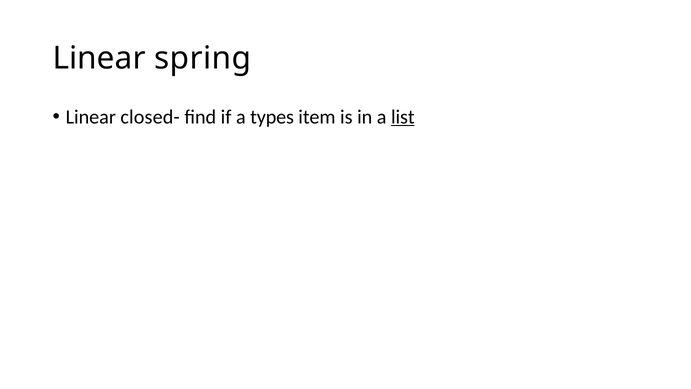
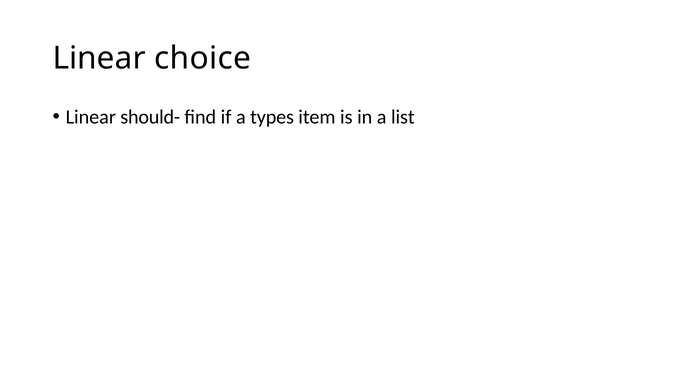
spring: spring -> choice
closed-: closed- -> should-
list underline: present -> none
